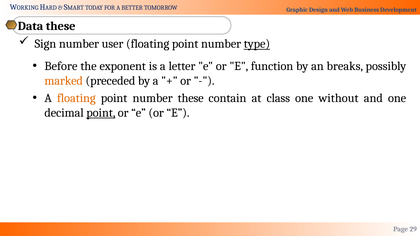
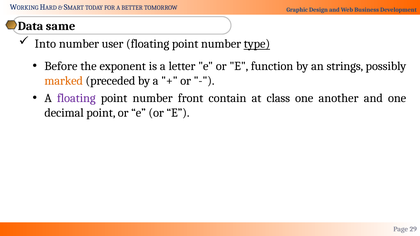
these at (61, 26): these -> same
Sign: Sign -> Into
breaks: breaks -> strings
floating at (76, 98) colour: orange -> purple
number these: these -> front
without: without -> another
point at (101, 113) underline: present -> none
